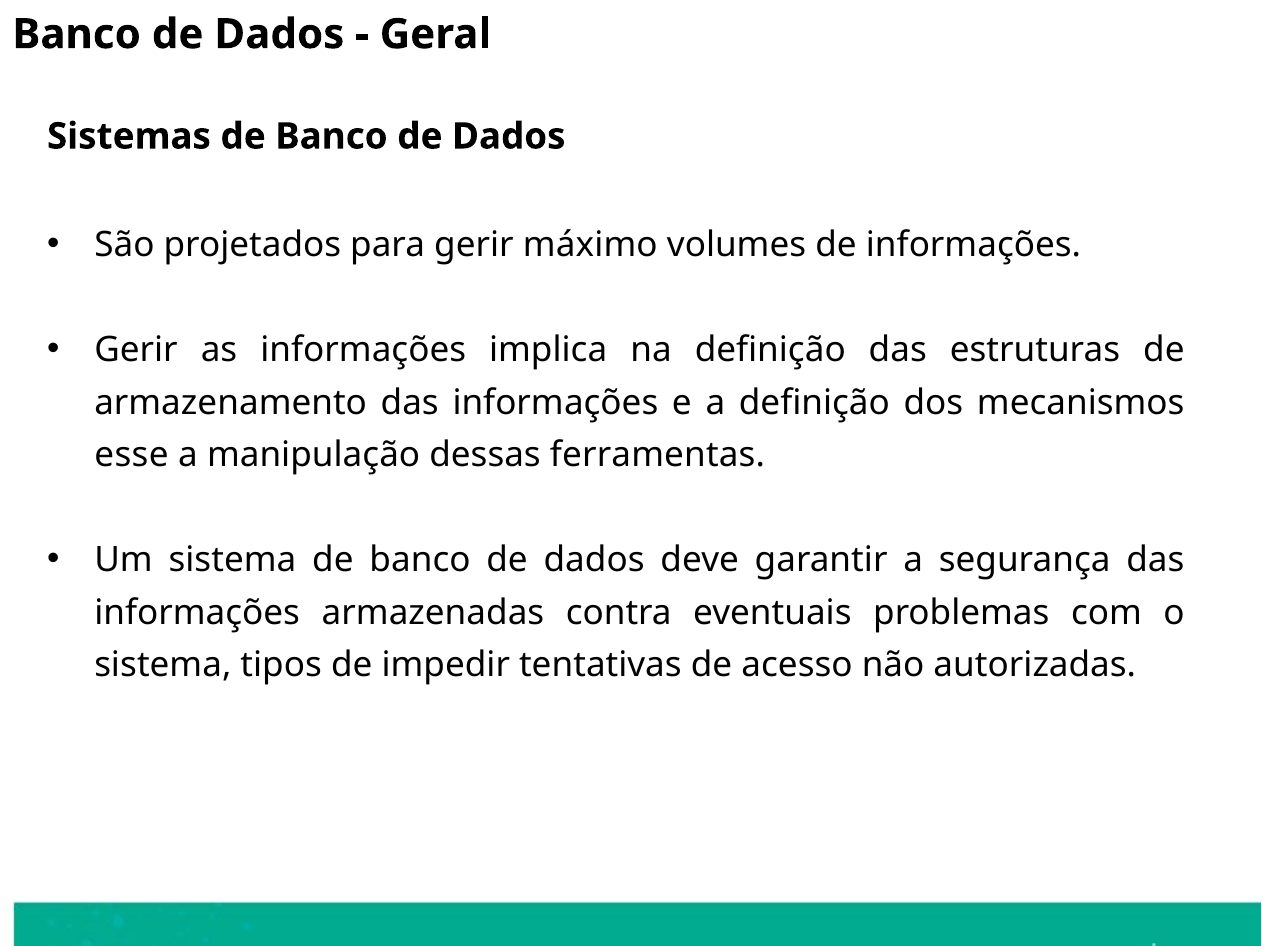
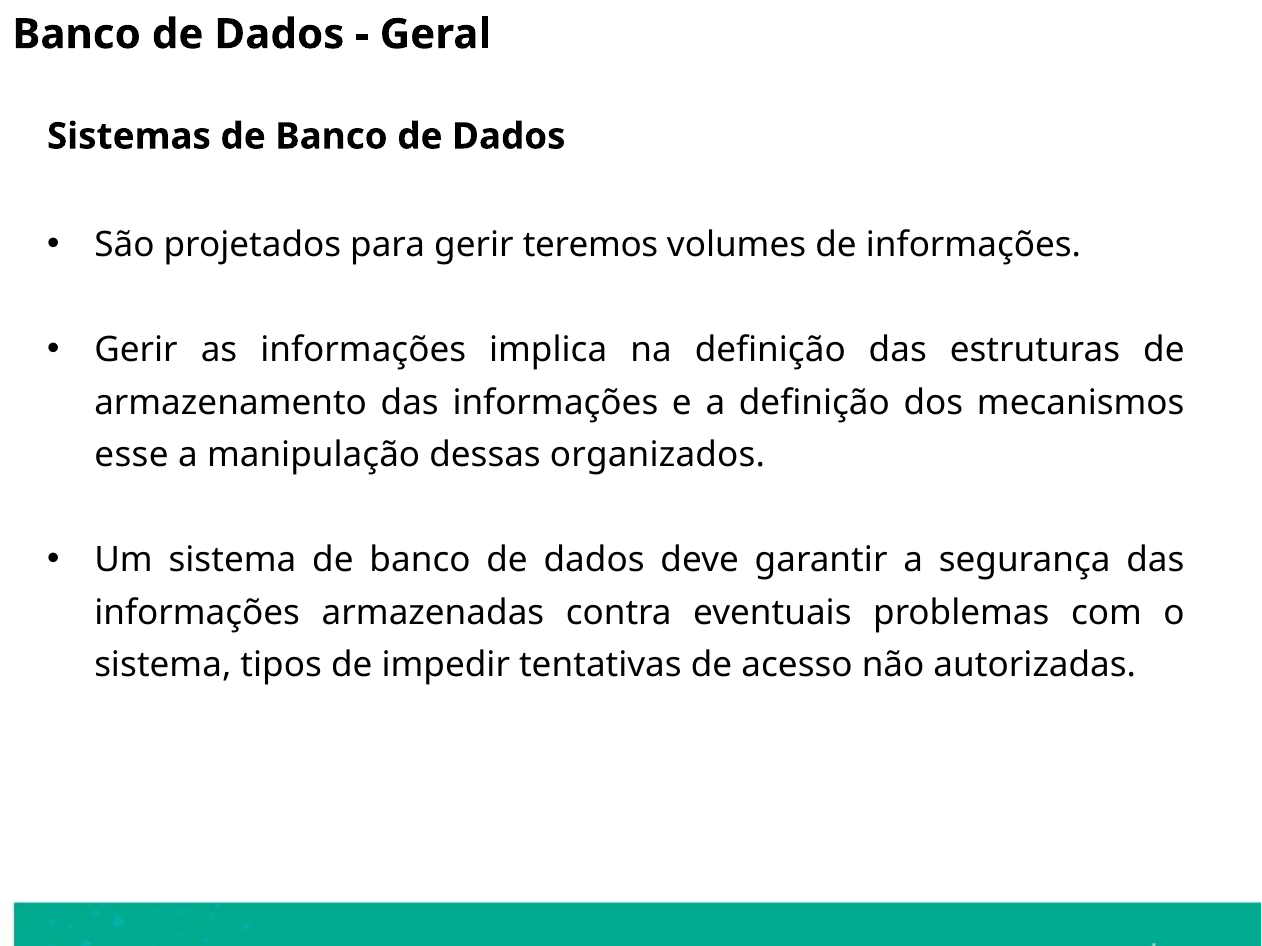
máximo: máximo -> teremos
ferramentas: ferramentas -> organizados
